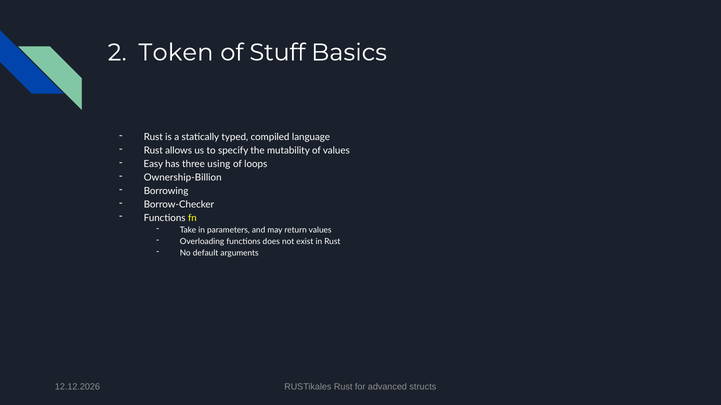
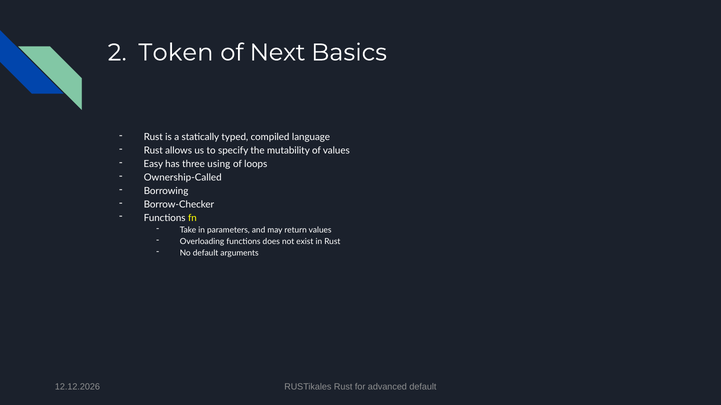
Stuff: Stuff -> Next
Ownership-Billion: Ownership-Billion -> Ownership-Called
advanced structs: structs -> default
